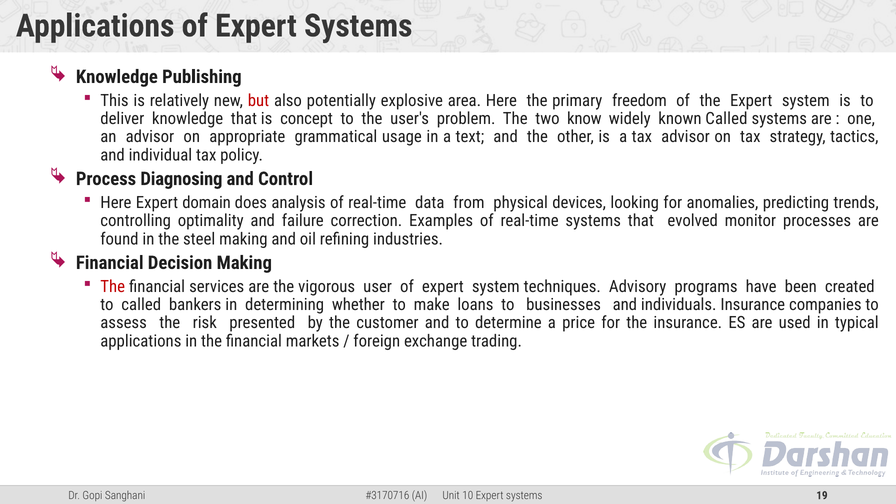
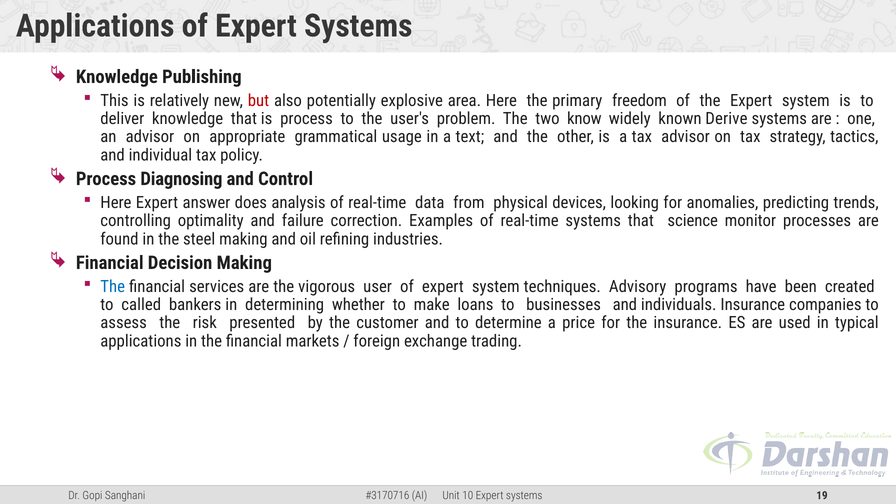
is concept: concept -> process
known Called: Called -> Derive
domain: domain -> answer
evolved: evolved -> science
The at (113, 287) colour: red -> blue
